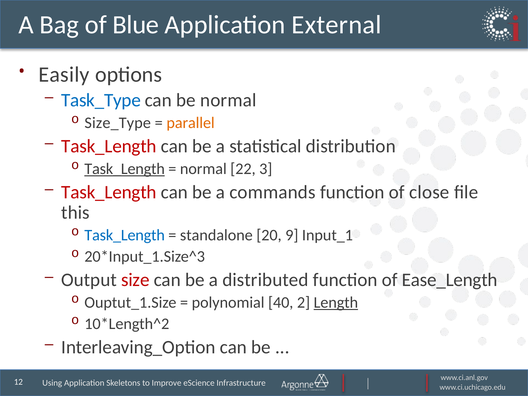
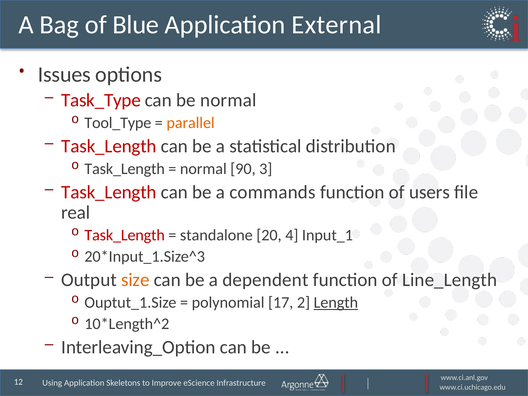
Easily: Easily -> Issues
Task_Type colour: blue -> red
Size_Type: Size_Type -> Tool_Type
Task_Length at (125, 169) underline: present -> none
22: 22 -> 90
close: close -> users
this: this -> real
Task_Length at (125, 235) colour: blue -> red
9: 9 -> 4
size colour: red -> orange
distributed: distributed -> dependent
Ease_Length: Ease_Length -> Line_Length
40: 40 -> 17
